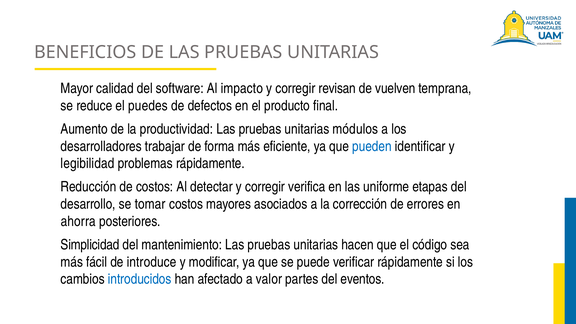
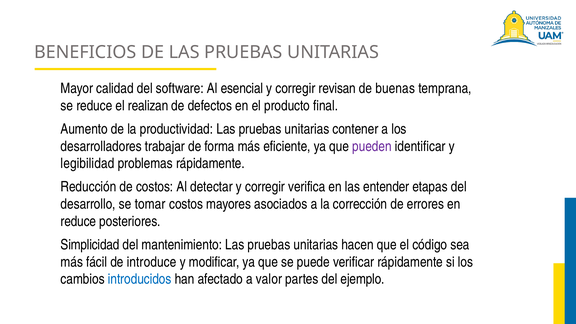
impacto: impacto -> esencial
vuelven: vuelven -> buenas
puedes: puedes -> realizan
módulos: módulos -> contener
pueden colour: blue -> purple
uniforme: uniforme -> entender
ahorra at (78, 221): ahorra -> reduce
eventos: eventos -> ejemplo
